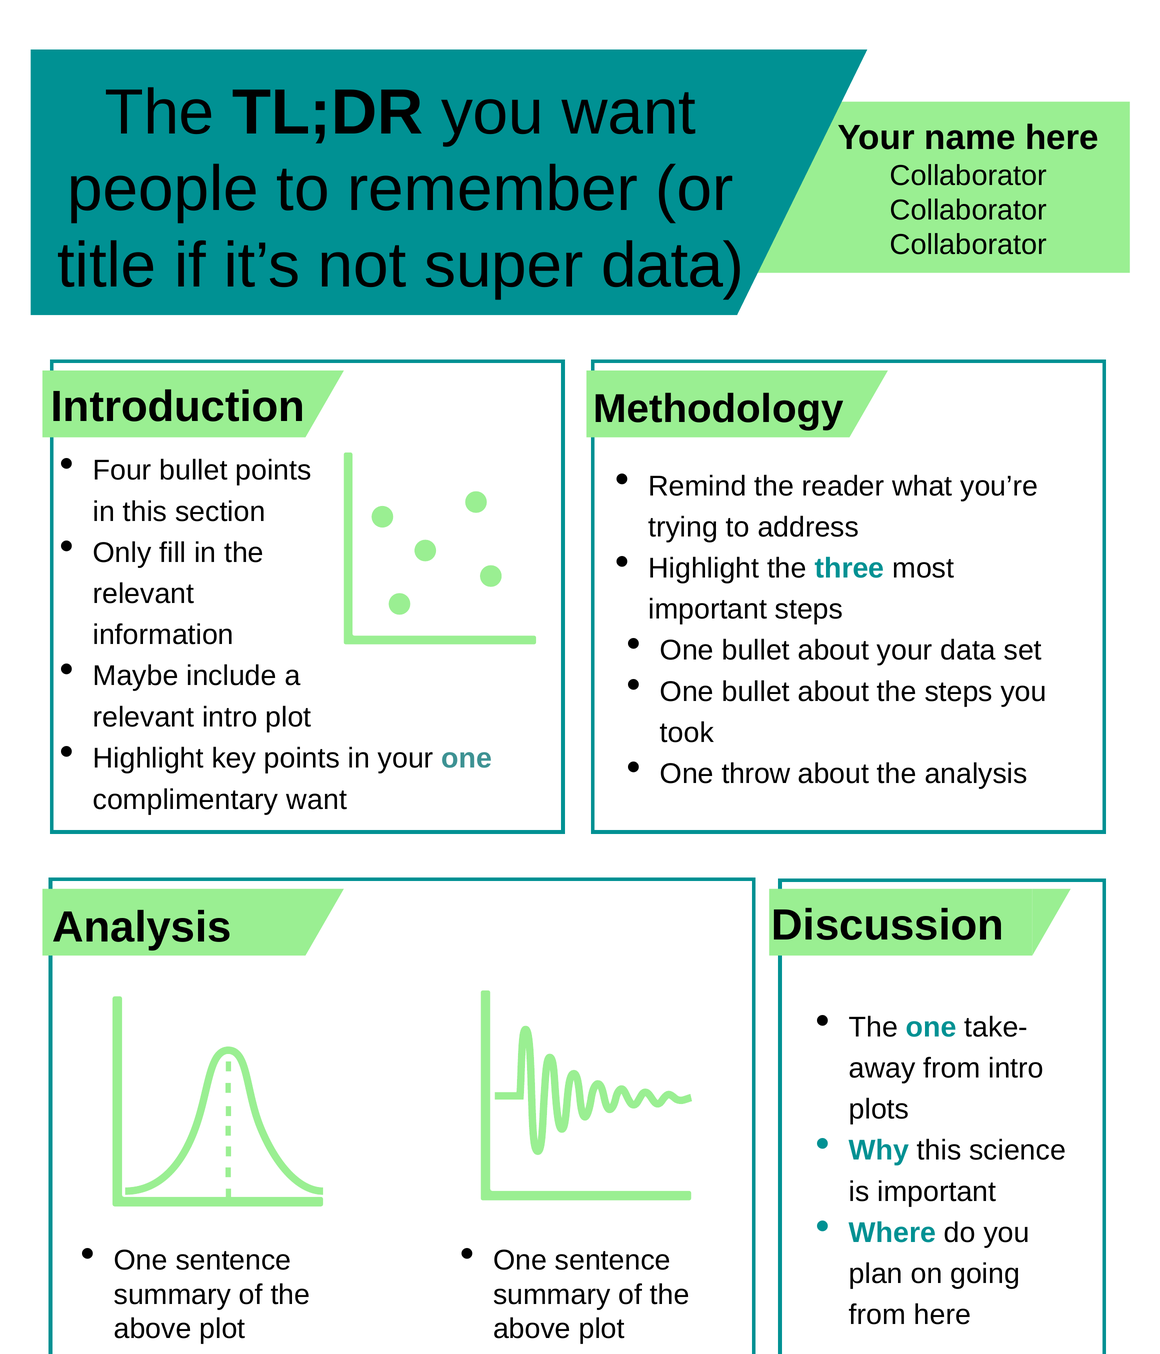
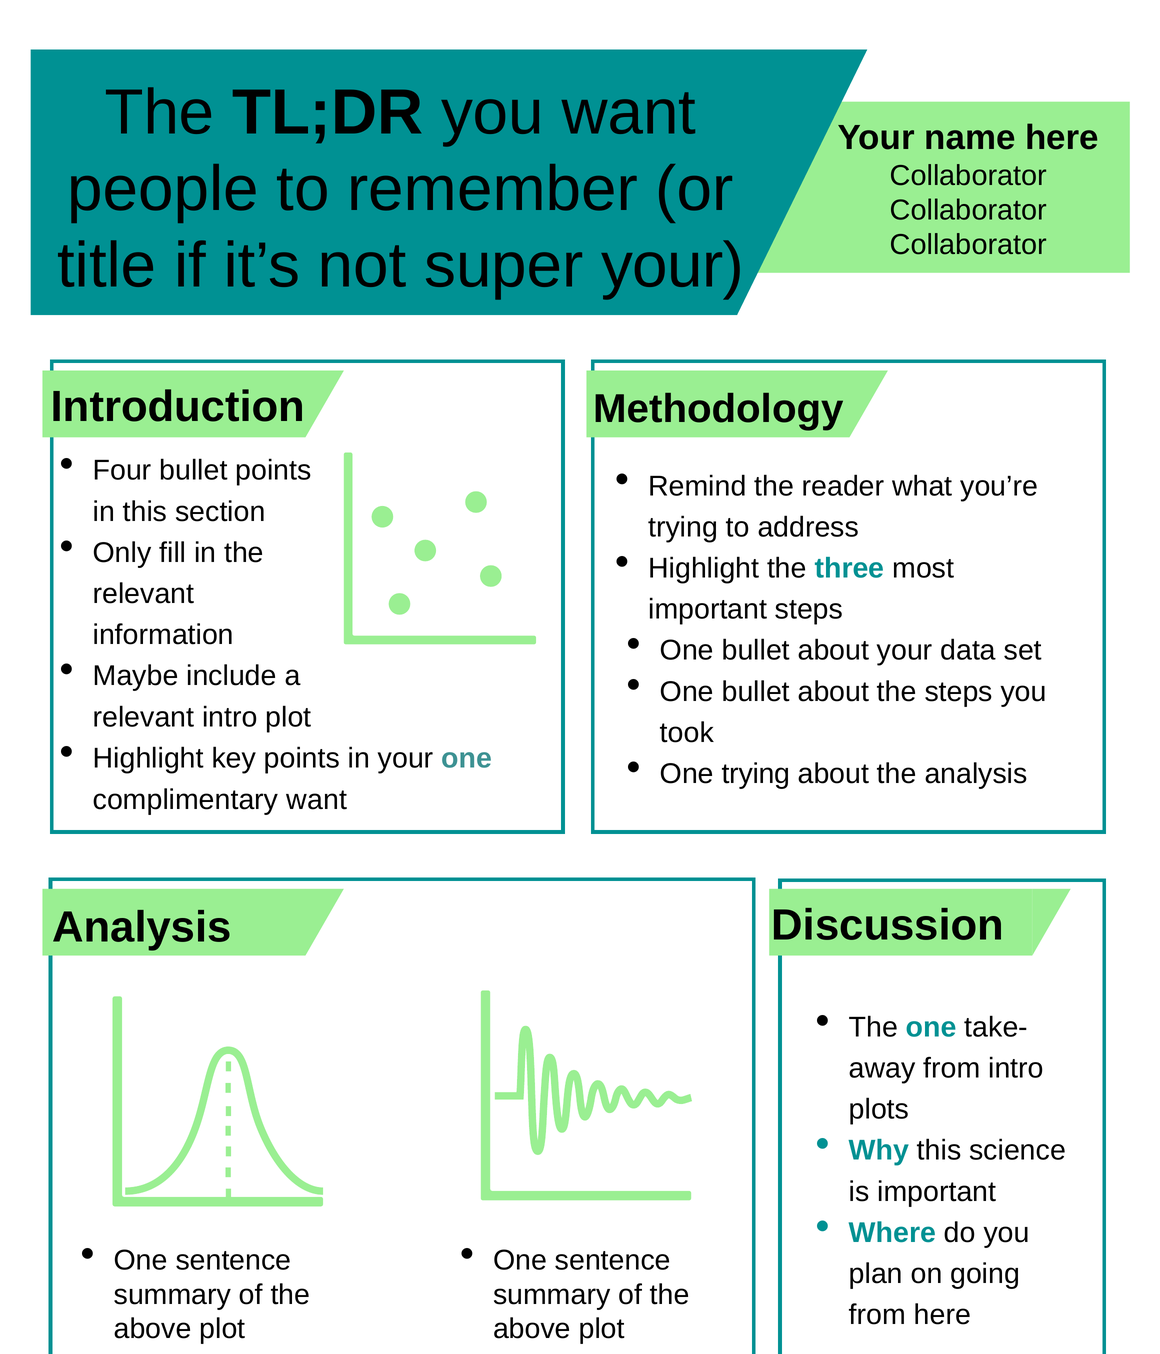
super data: data -> your
One throw: throw -> trying
